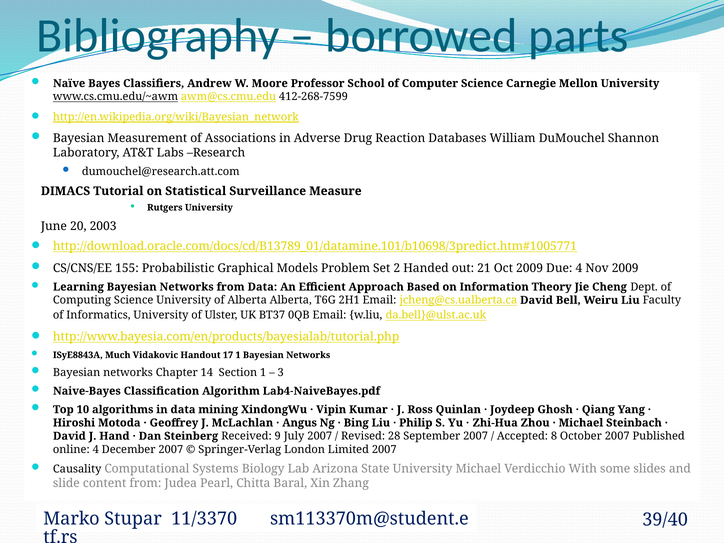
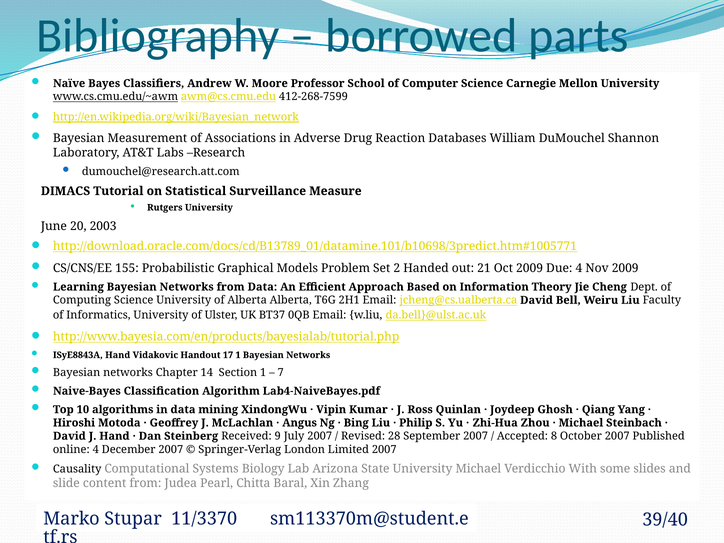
ISyE8843A Much: Much -> Hand
3: 3 -> 7
